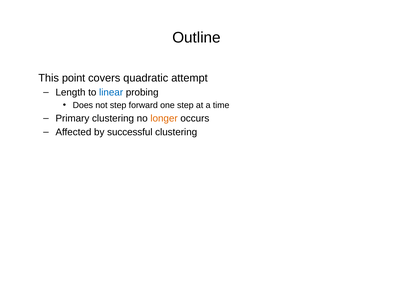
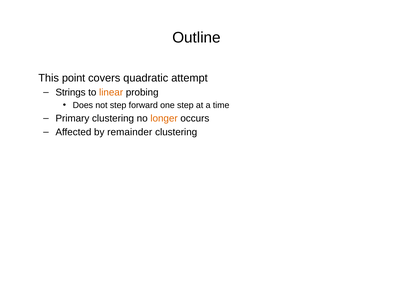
Length: Length -> Strings
linear colour: blue -> orange
successful: successful -> remainder
